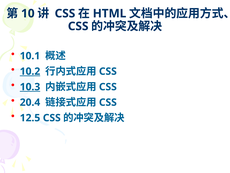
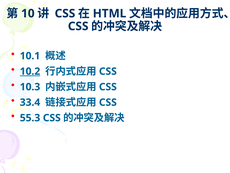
10.3 underline: present -> none
20.4: 20.4 -> 33.4
12.5: 12.5 -> 55.3
